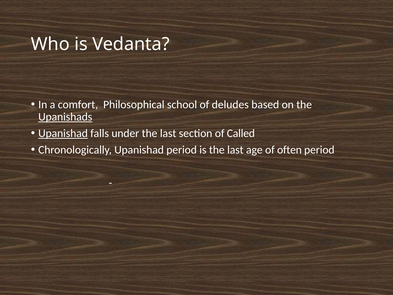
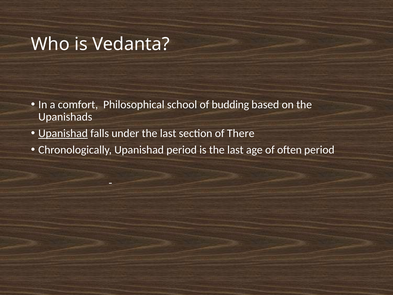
deludes: deludes -> budding
Upanishads underline: present -> none
Called: Called -> There
